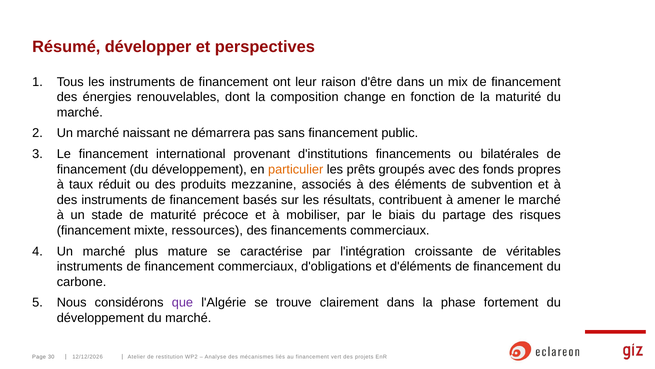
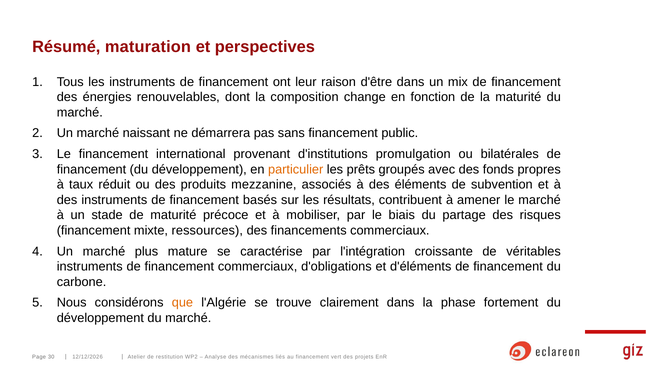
développer: développer -> maturation
d'institutions financements: financements -> promulgation
que colour: purple -> orange
